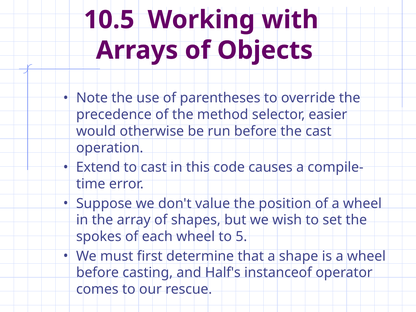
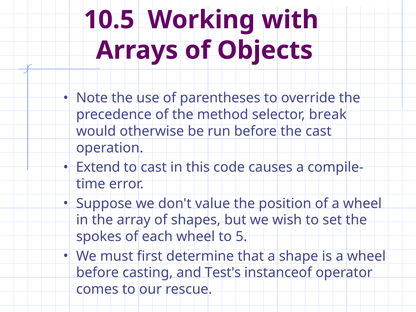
easier: easier -> break
Half's: Half's -> Test's
